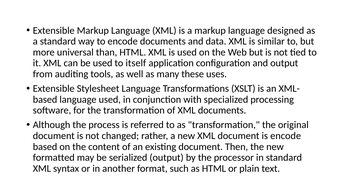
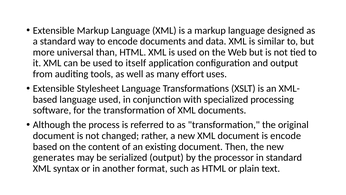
these: these -> effort
formatted: formatted -> generates
